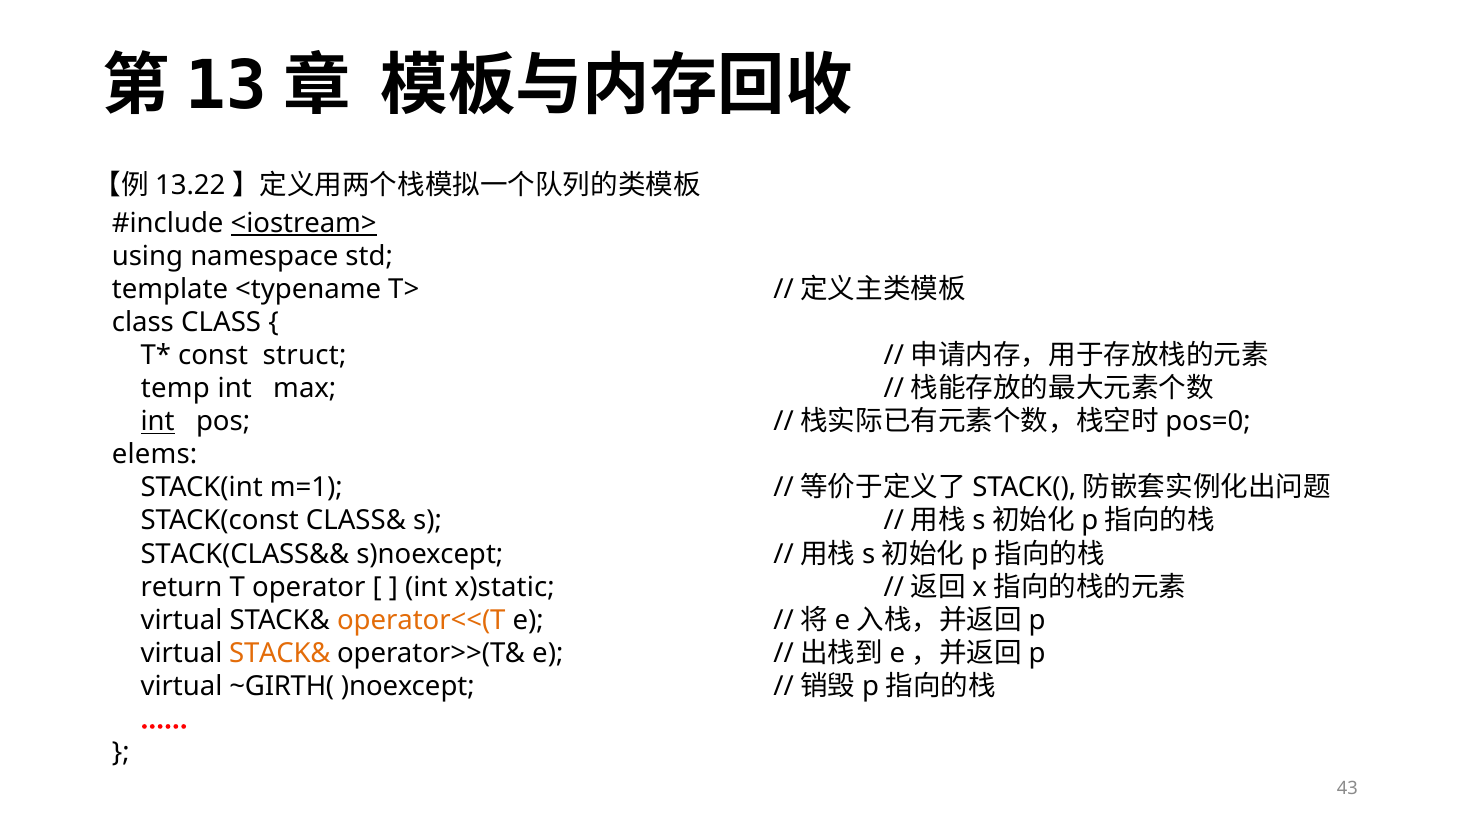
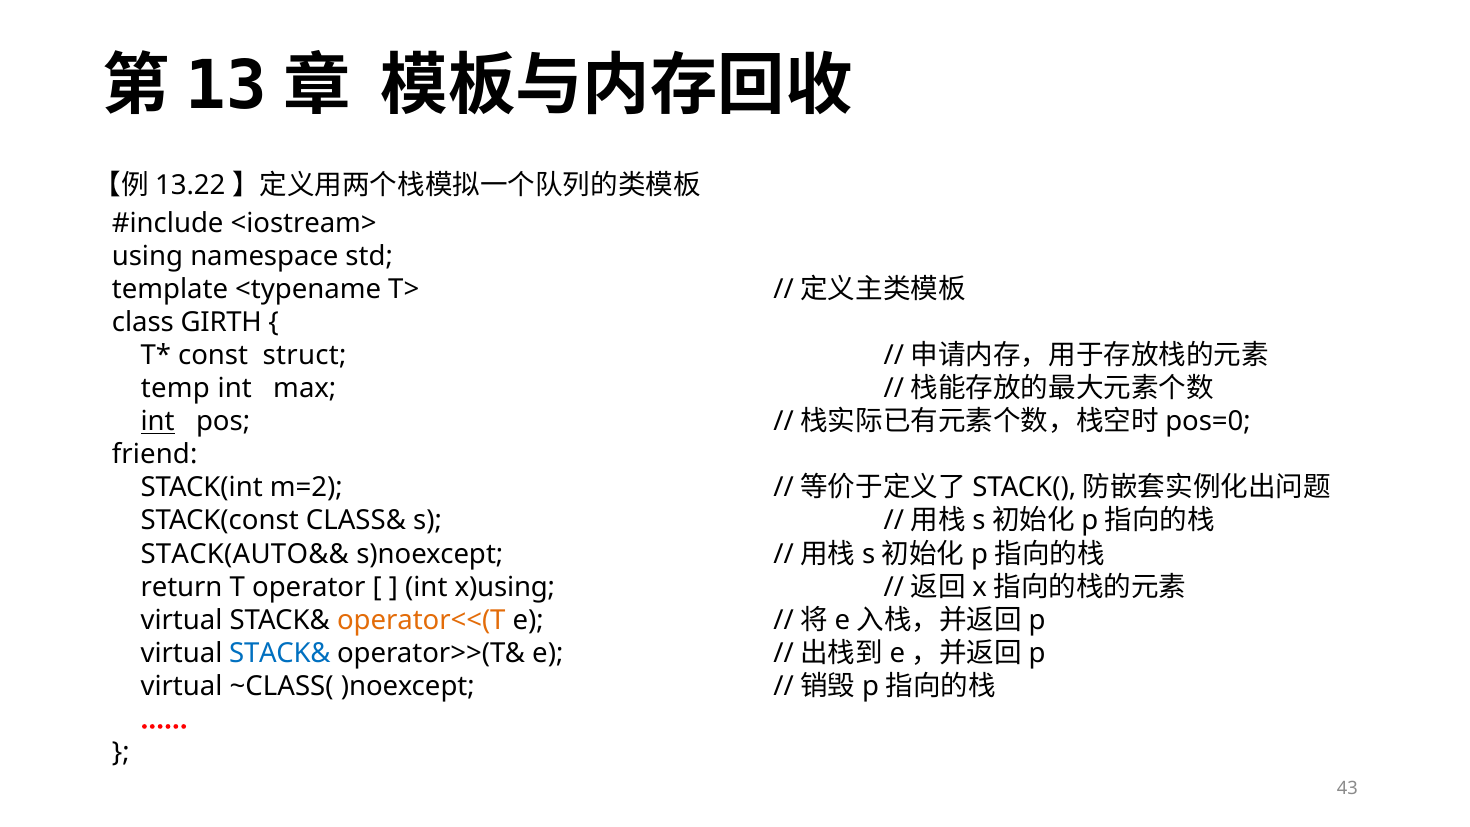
<iostream> underline: present -> none
class CLASS: CLASS -> GIRTH
elems: elems -> friend
m=1: m=1 -> m=2
STACK(CLASS&&: STACK(CLASS&& -> STACK(AUTO&&
x)static: x)static -> x)using
STACK& at (280, 653) colour: orange -> blue
~GIRTH(: ~GIRTH( -> ~CLASS(
